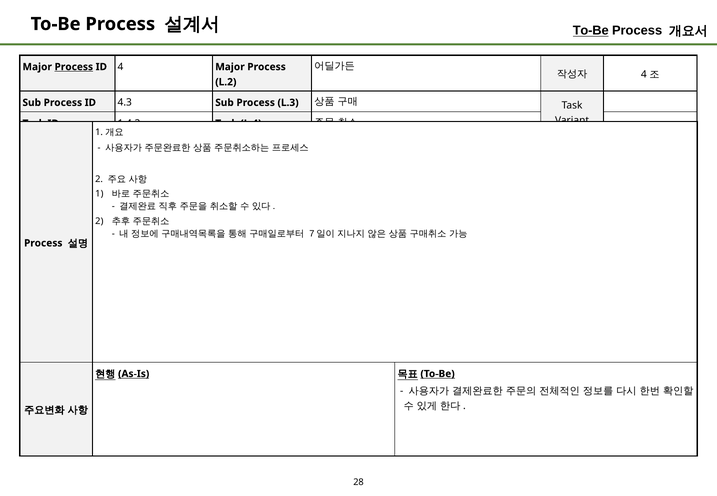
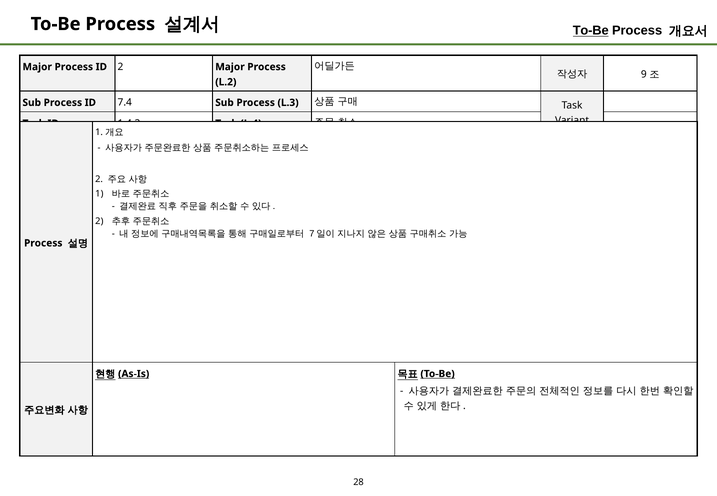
Process at (74, 67) underline: present -> none
ID 4: 4 -> 2
4 at (644, 74): 4 -> 9
4.3: 4.3 -> 7.4
